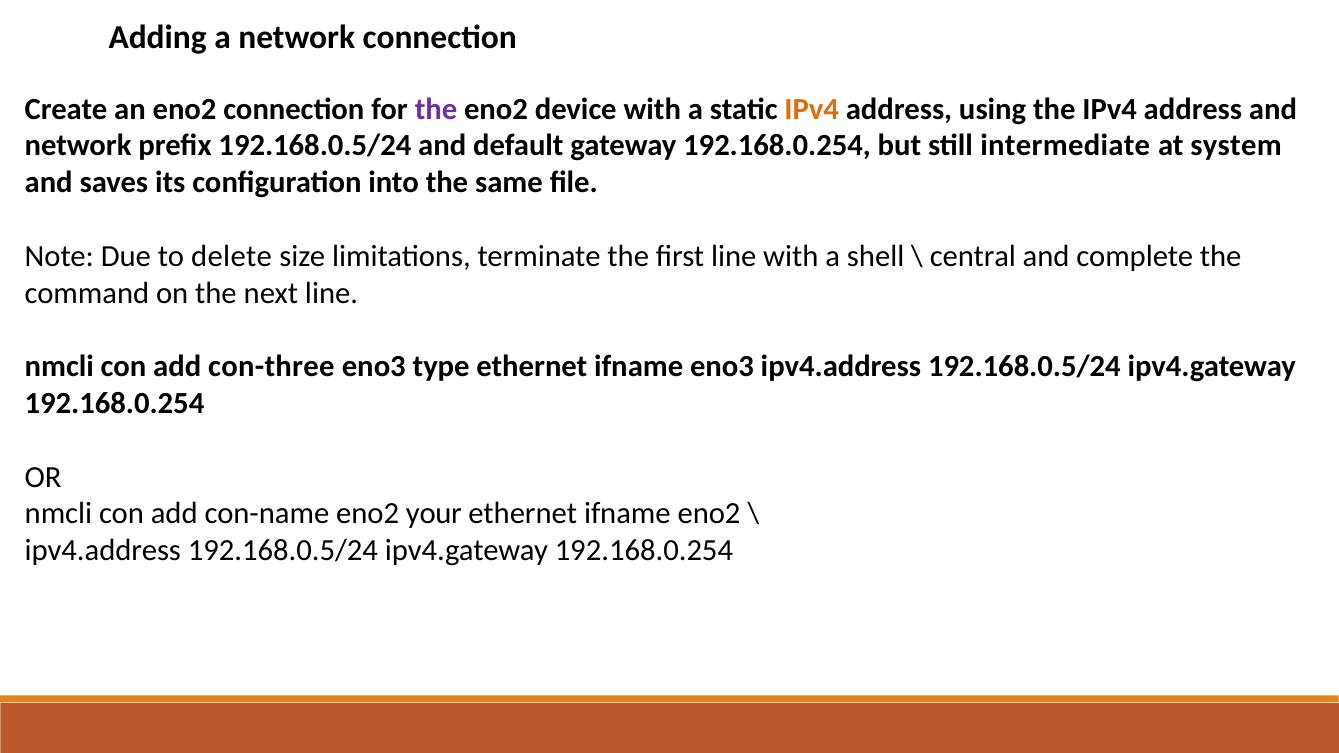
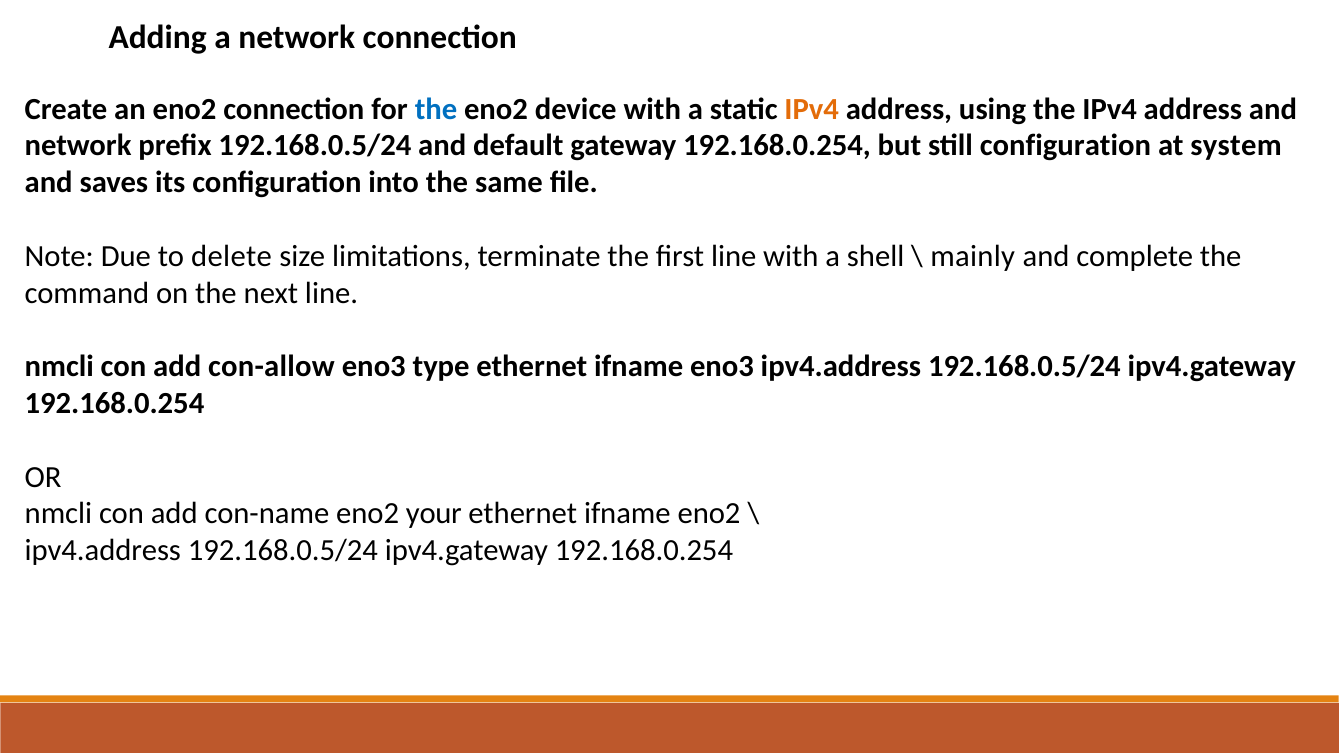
the at (436, 109) colour: purple -> blue
still intermediate: intermediate -> configuration
central: central -> mainly
con-three: con-three -> con-allow
